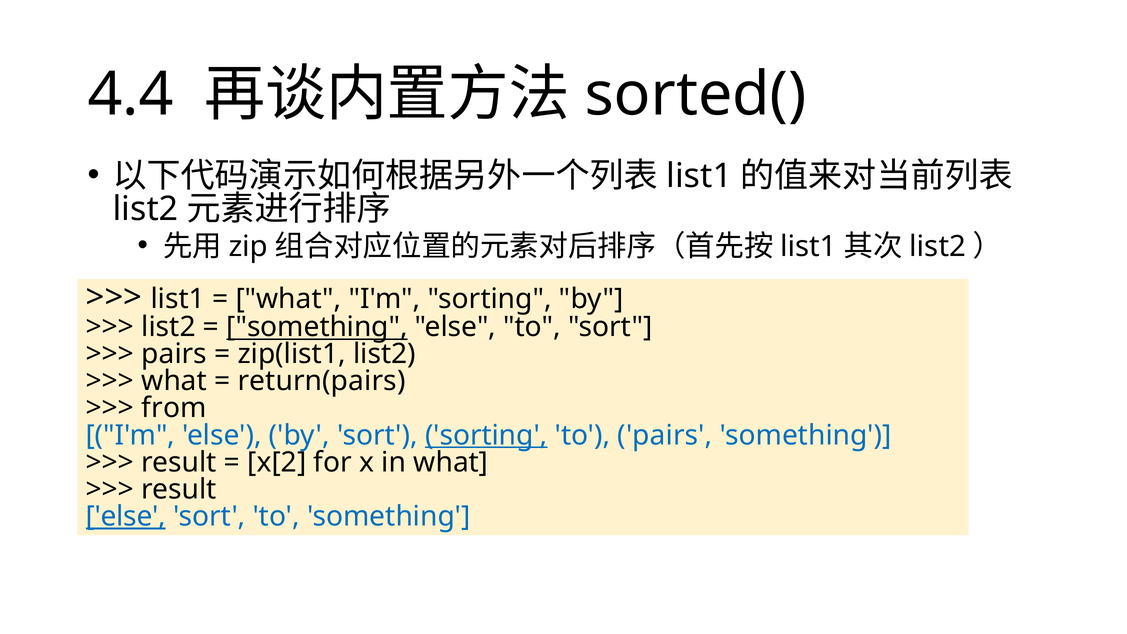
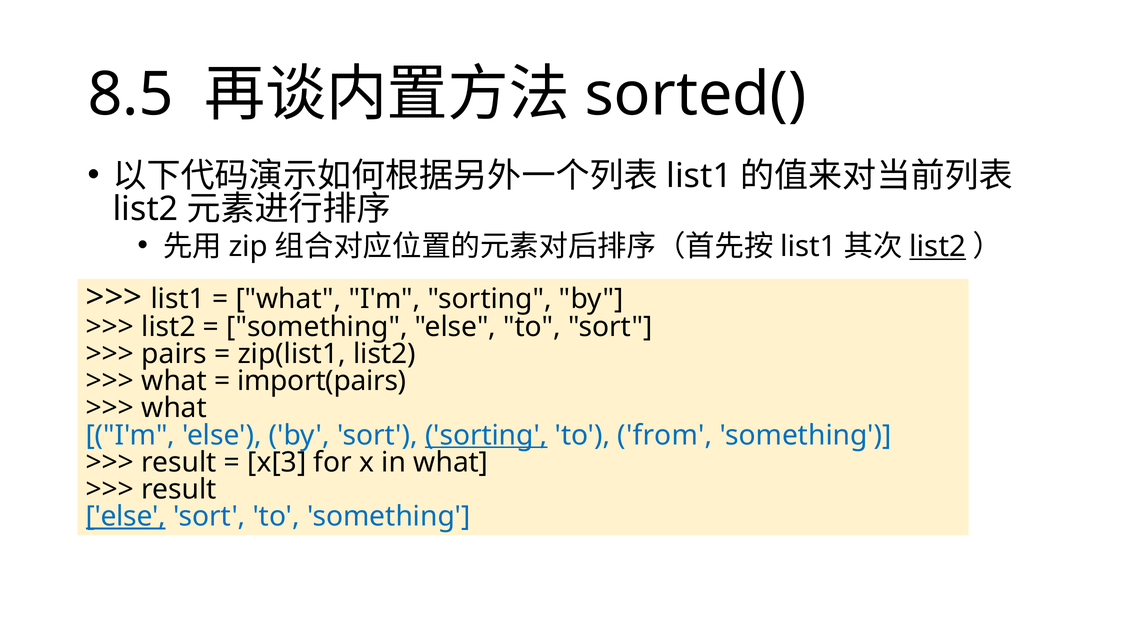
4.4: 4.4 -> 8.5
list2 at (938, 247) underline: none -> present
something at (317, 327) underline: present -> none
return(pairs: return(pairs -> import(pairs
from at (174, 408): from -> what
to pairs: pairs -> from
x[2: x[2 -> x[3
